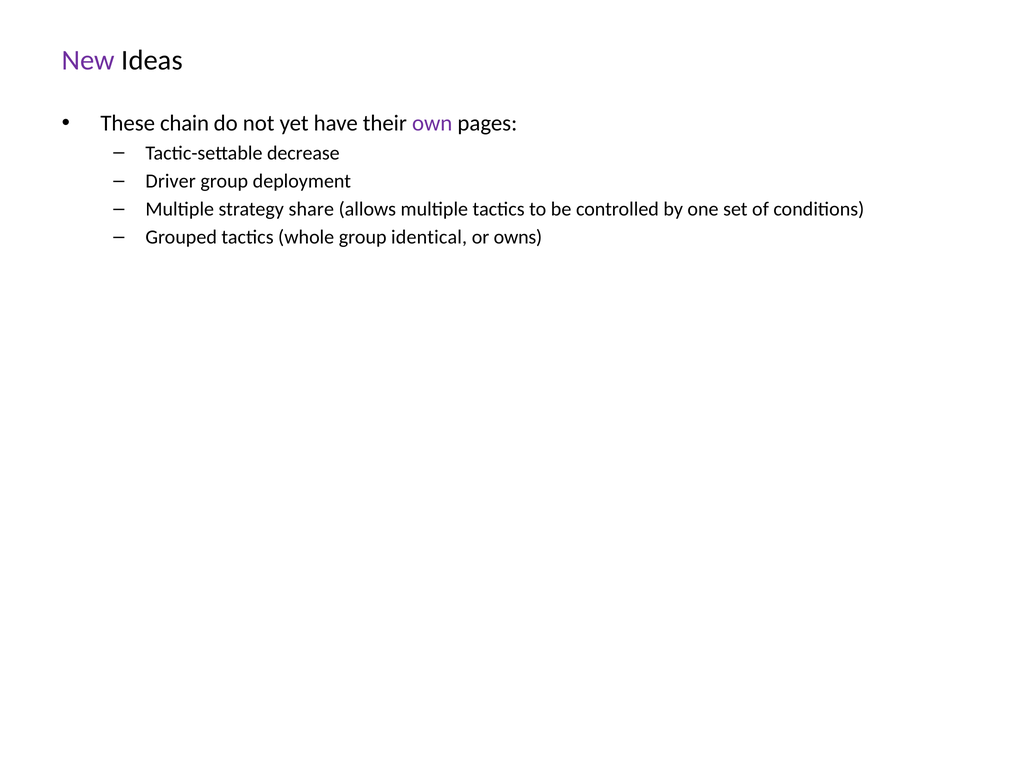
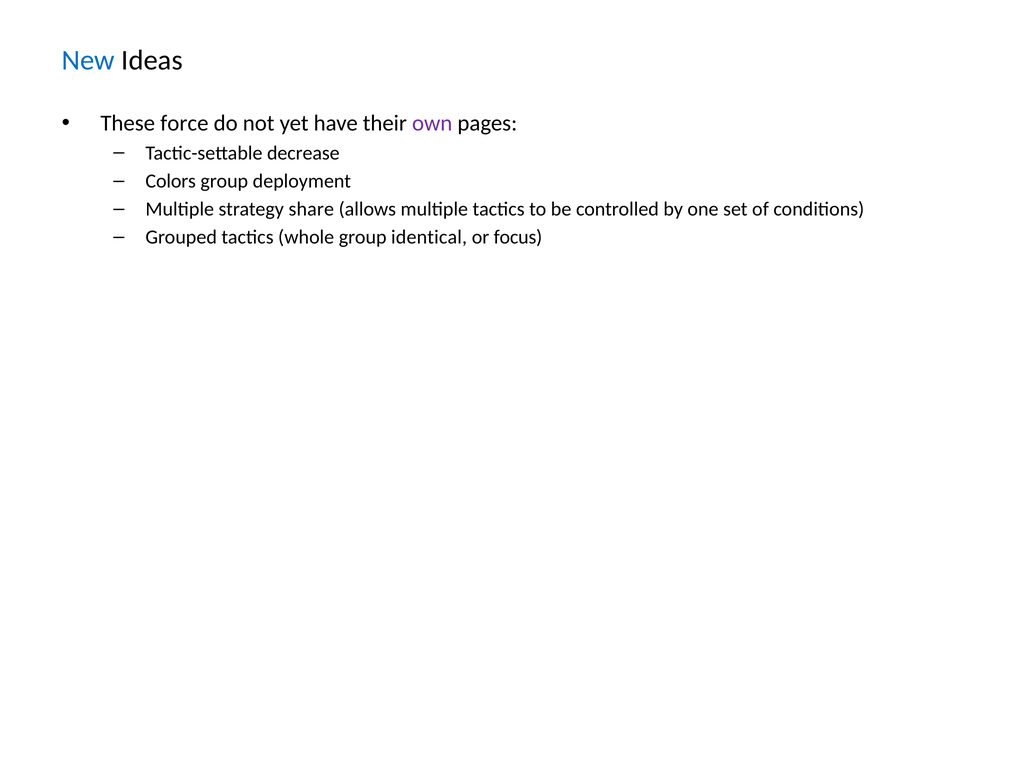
New colour: purple -> blue
chain: chain -> force
Driver: Driver -> Colors
owns: owns -> focus
